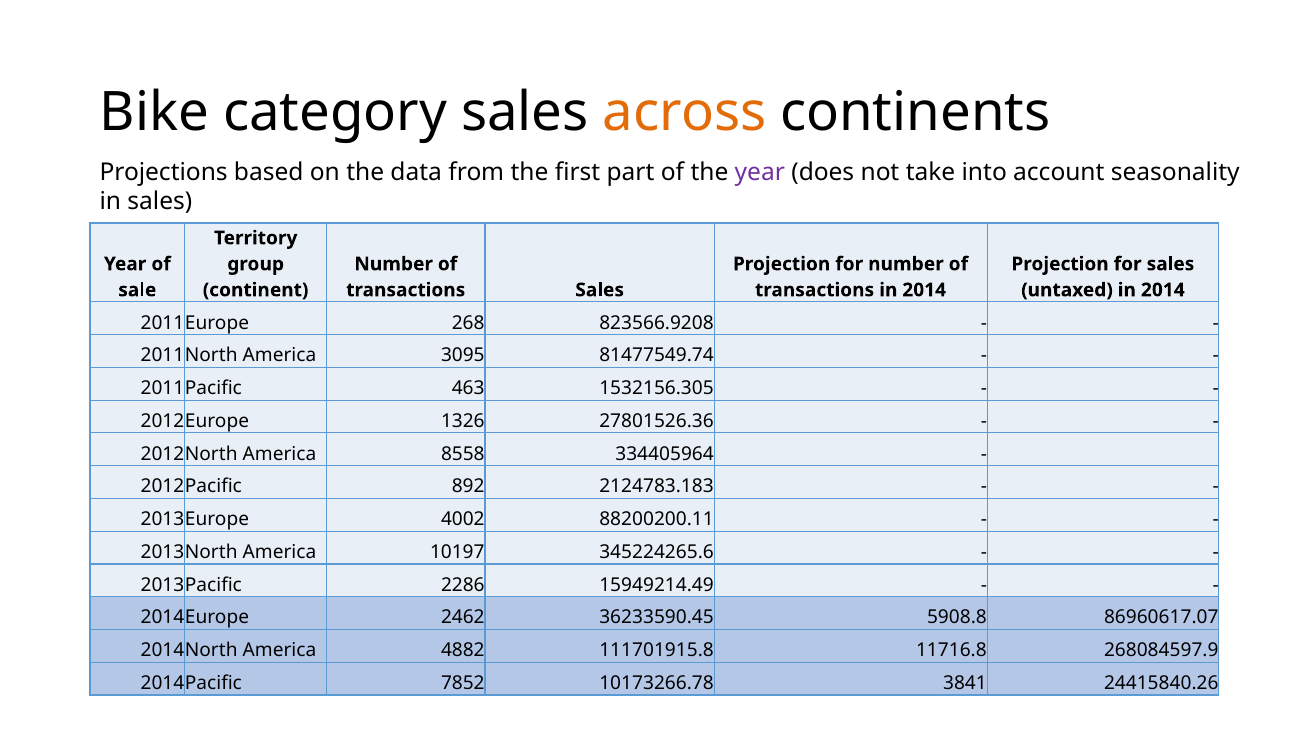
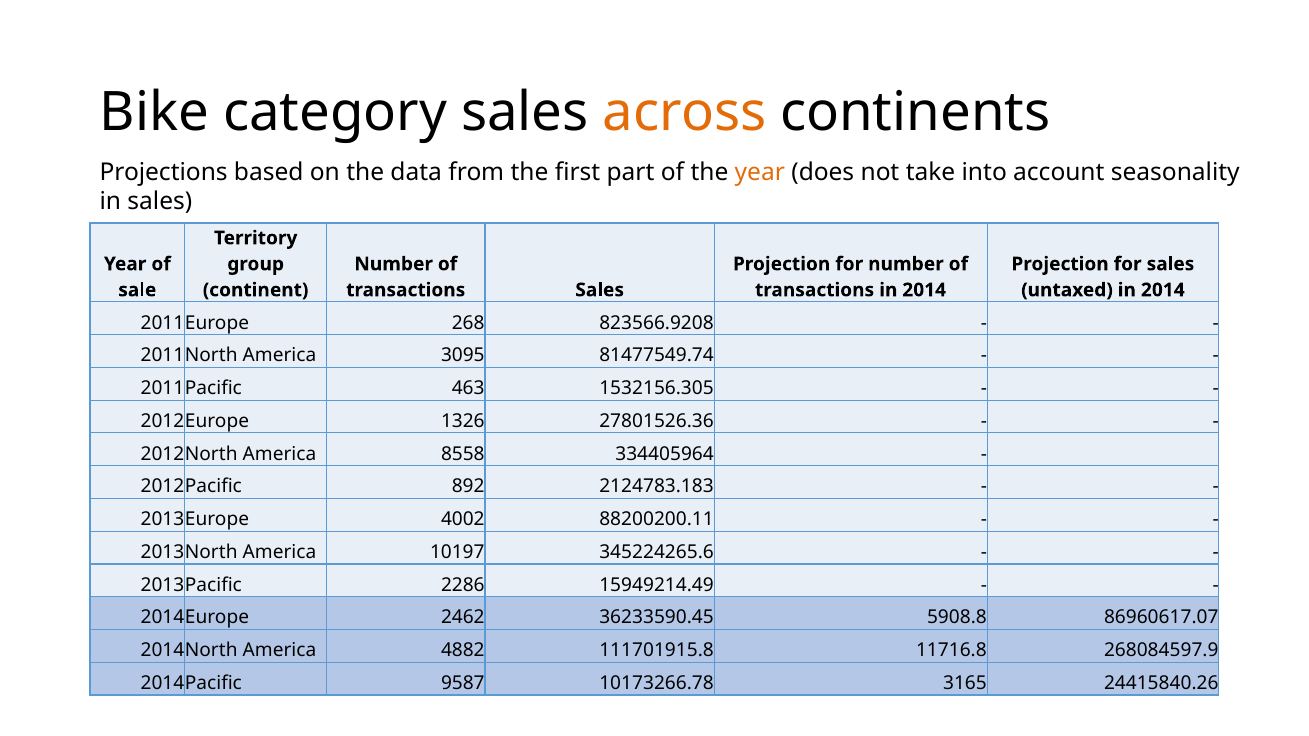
year at (760, 172) colour: purple -> orange
7852: 7852 -> 9587
3841: 3841 -> 3165
